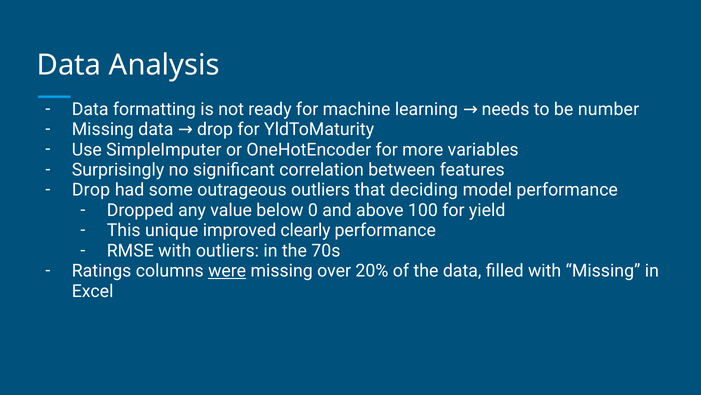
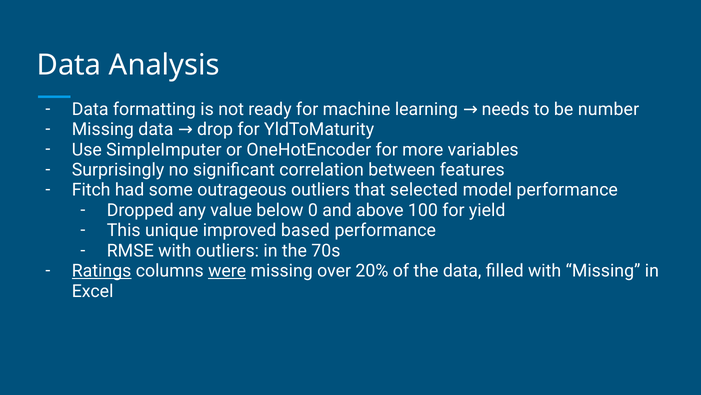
Drop at (91, 190): Drop -> Fitch
deciding: deciding -> selected
clearly: clearly -> based
Ratings underline: none -> present
